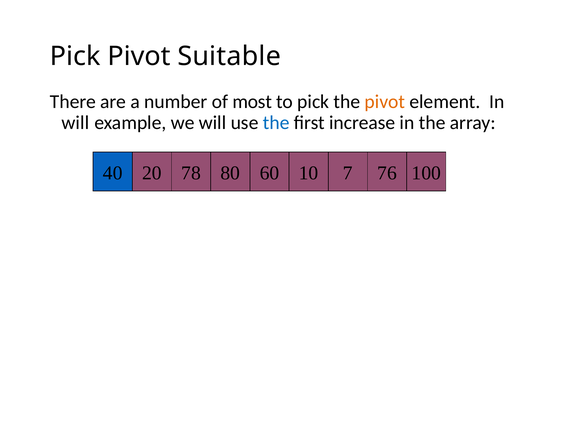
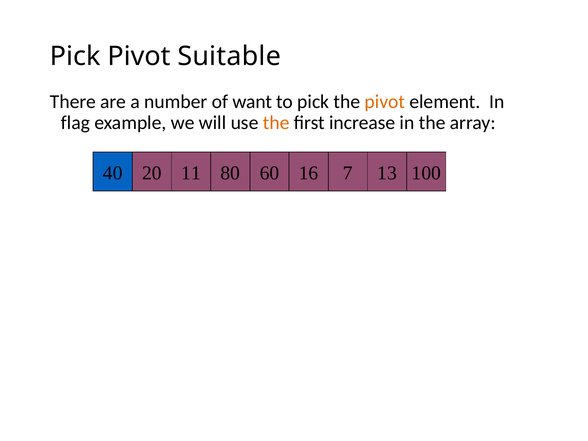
most: most -> want
will at (75, 123): will -> flag
the at (276, 123) colour: blue -> orange
78: 78 -> 11
10: 10 -> 16
76: 76 -> 13
